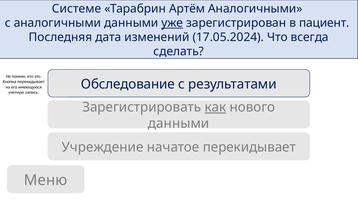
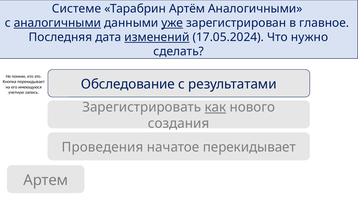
аналогичными at (57, 23) underline: none -> present
пациент: пациент -> главное
изменений underline: none -> present
всегда: всегда -> нужно
данными at (179, 124): данными -> создания
Учреждение: Учреждение -> Проведения
Меню: Меню -> Артем
